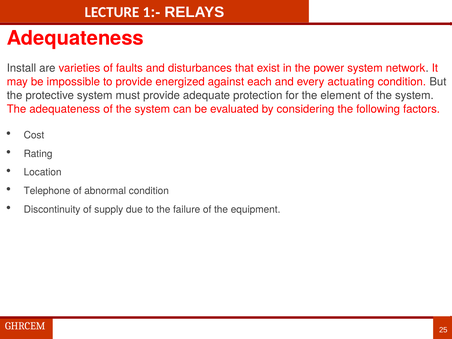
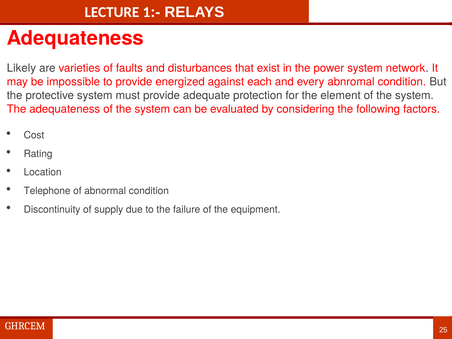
Install: Install -> Likely
actuating: actuating -> abnromal
